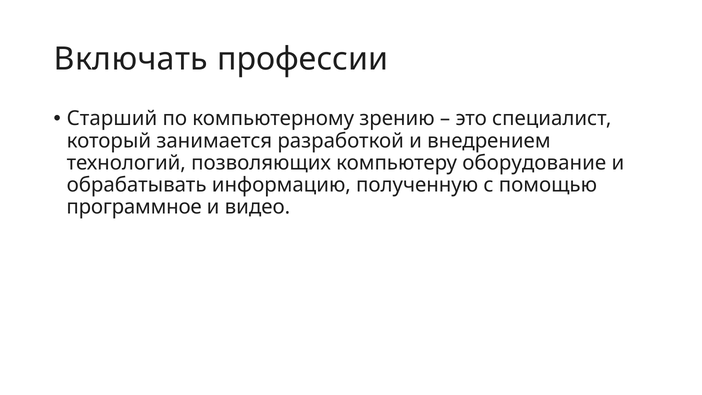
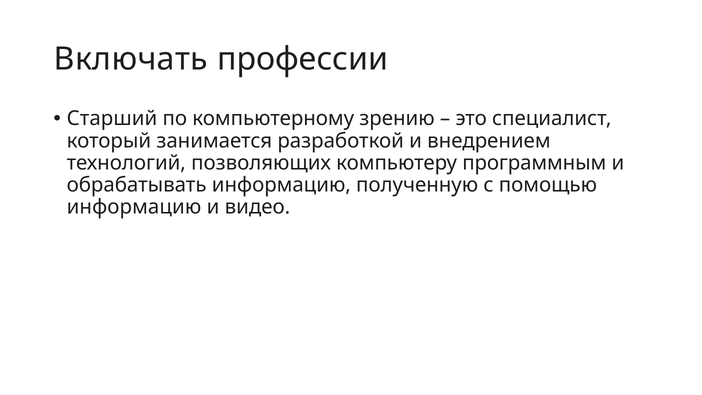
оборудование: оборудование -> программным
программное at (134, 207): программное -> информацию
